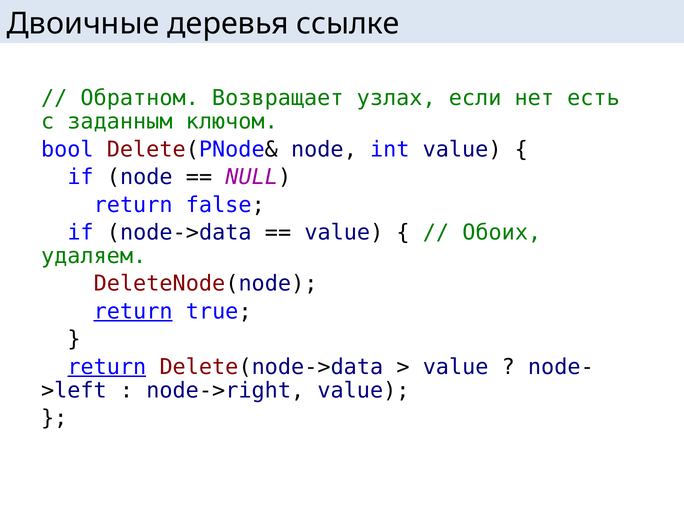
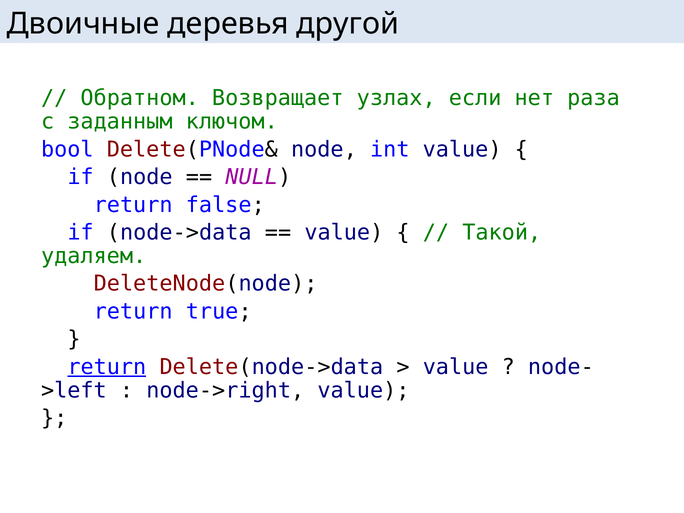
ссылке: ссылке -> другой
есть: есть -> раза
Обоих: Обоих -> Такой
return at (133, 311) underline: present -> none
